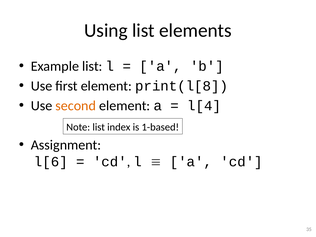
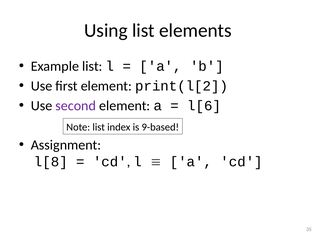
print(l[8: print(l[8 -> print(l[2
second colour: orange -> purple
l[4: l[4 -> l[6
1-based: 1-based -> 9-based
l[6: l[6 -> l[8
